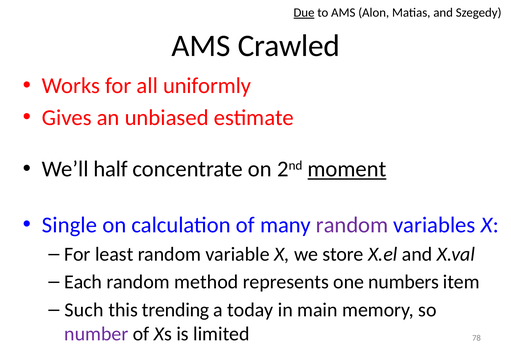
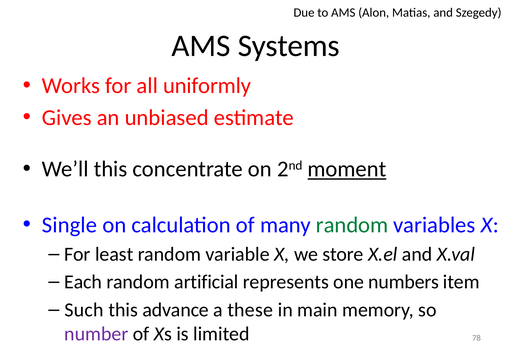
Due underline: present -> none
Crawled: Crawled -> Systems
We’ll half: half -> this
random at (352, 225) colour: purple -> green
method: method -> artificial
trending: trending -> advance
today: today -> these
